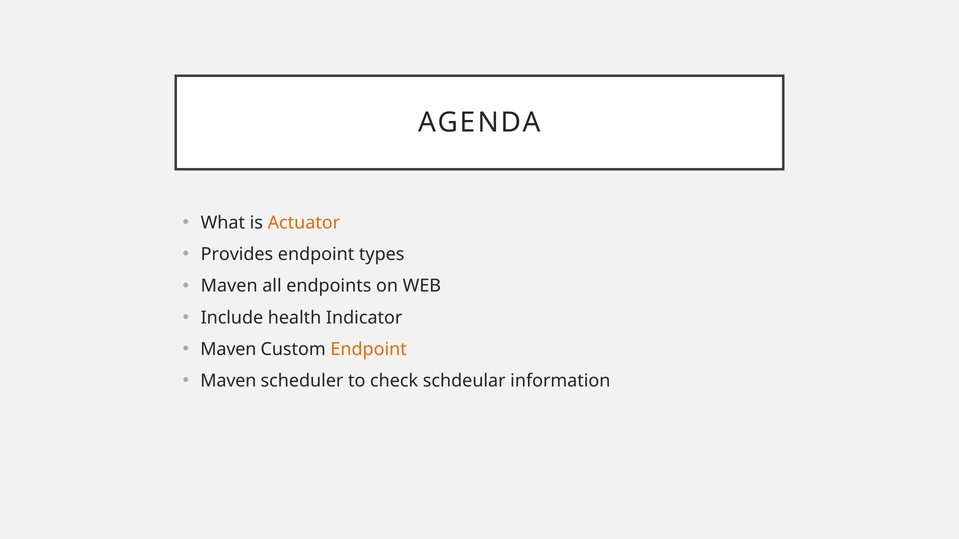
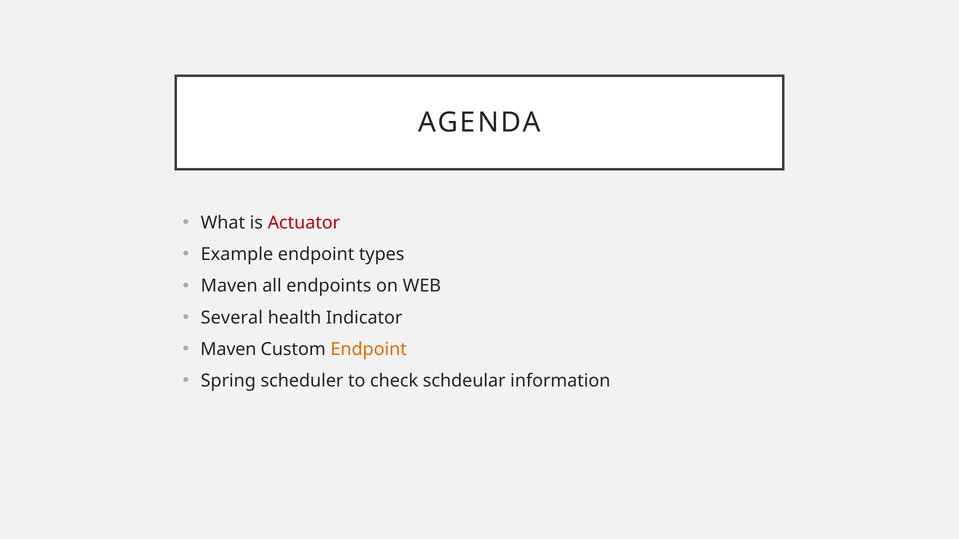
Actuator colour: orange -> red
Provides: Provides -> Example
Include: Include -> Several
Maven at (228, 381): Maven -> Spring
